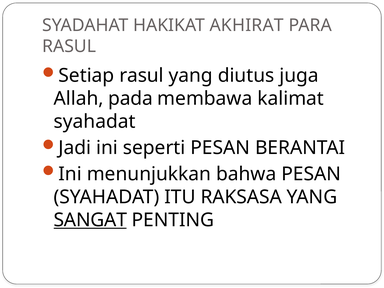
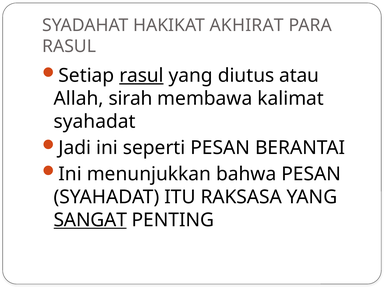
rasul at (141, 76) underline: none -> present
juga: juga -> atau
pada: pada -> sirah
